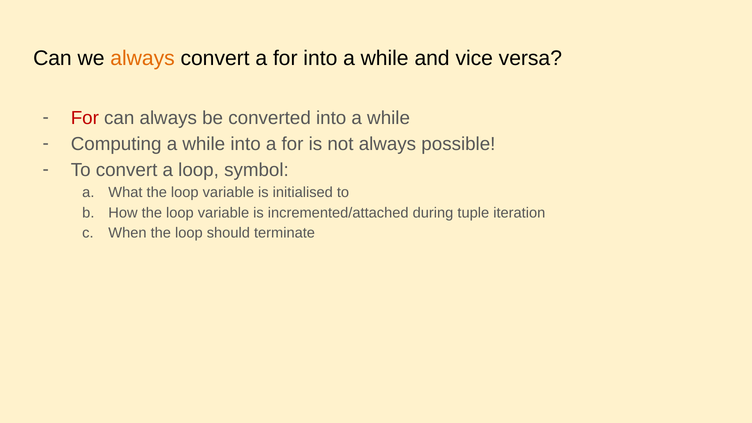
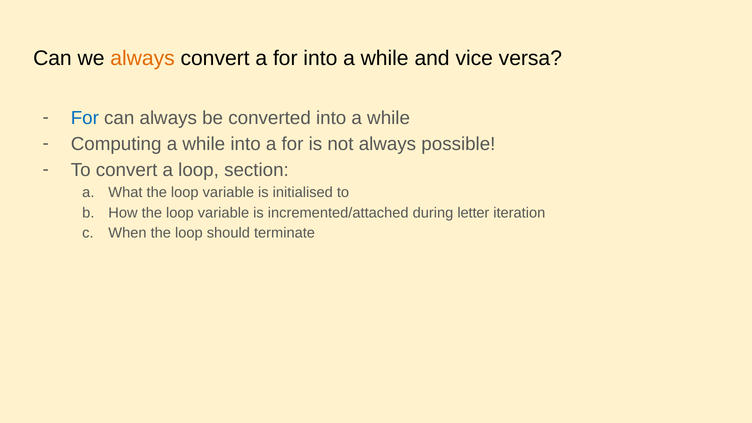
For at (85, 118) colour: red -> blue
symbol: symbol -> section
tuple: tuple -> letter
